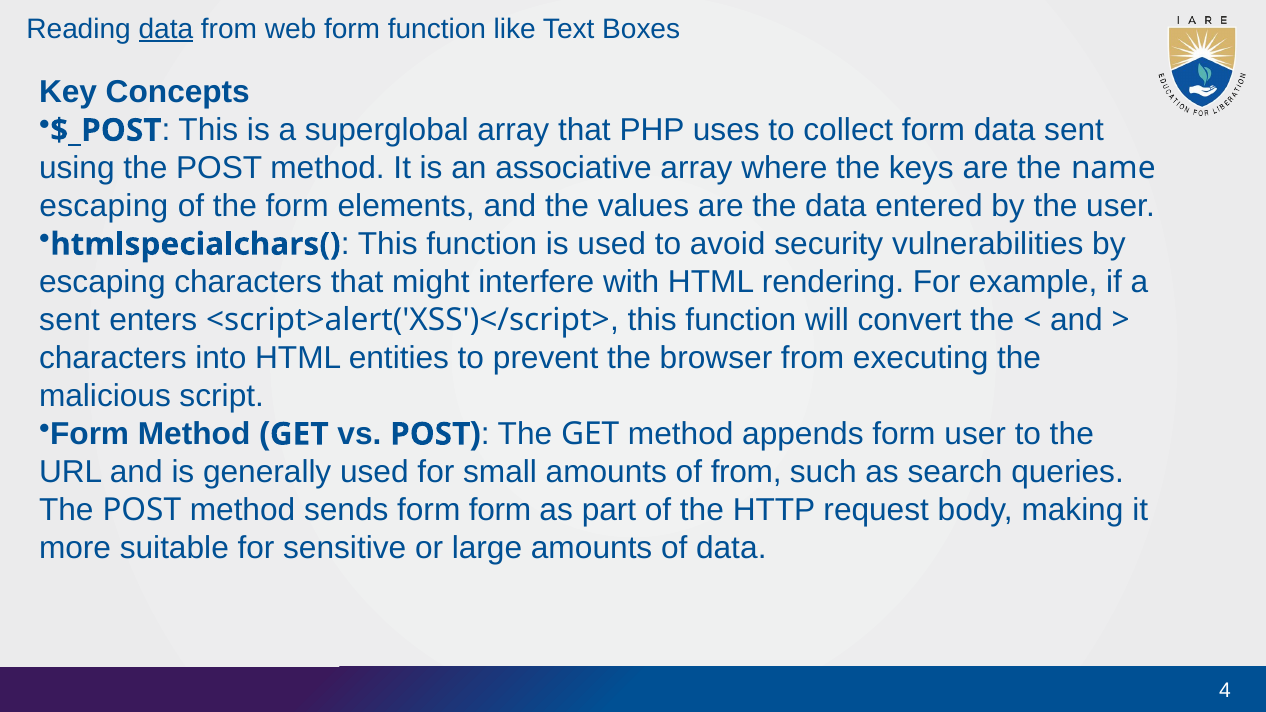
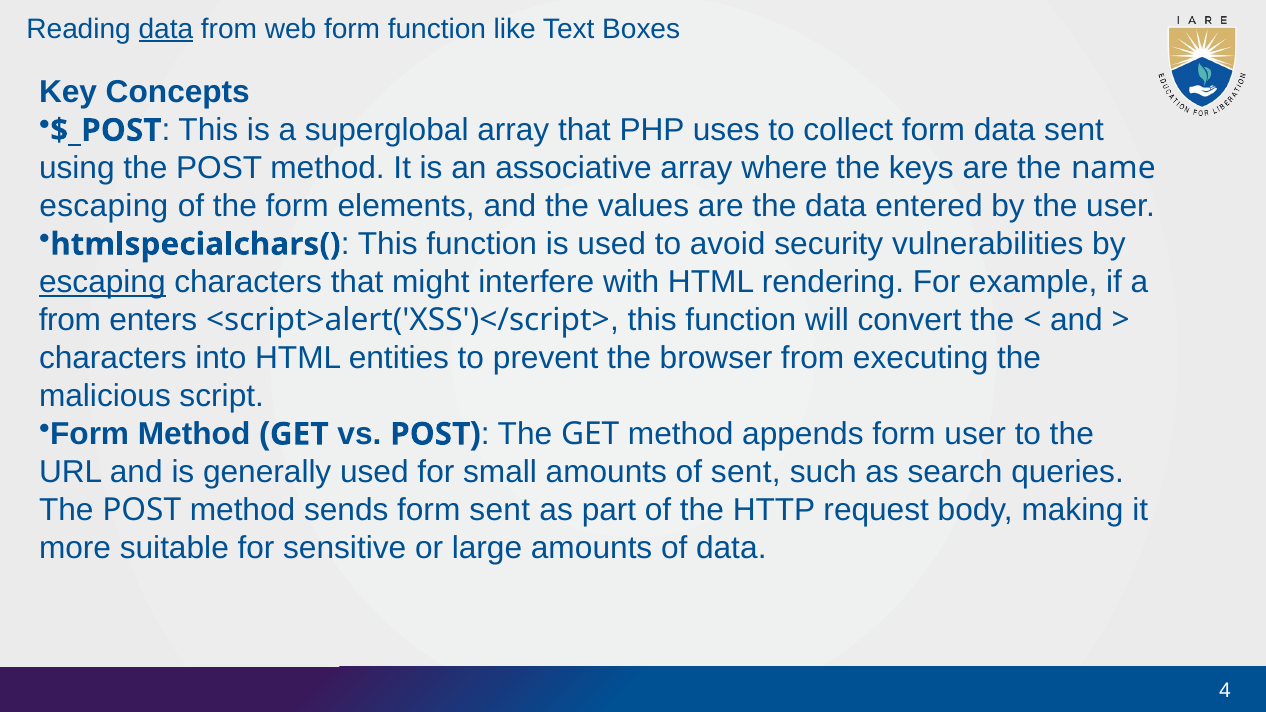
escaping at (102, 282) underline: none -> present
sent at (70, 320): sent -> from
of from: from -> sent
form form: form -> sent
